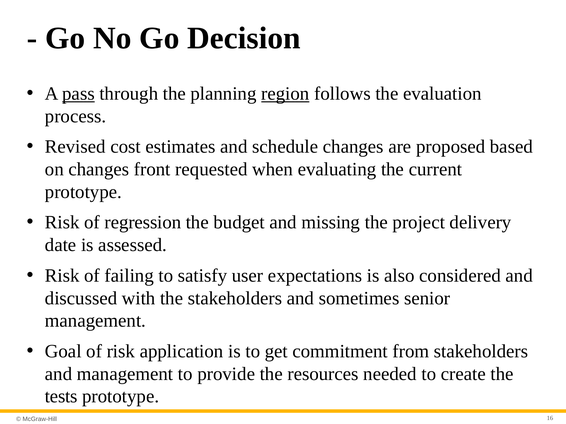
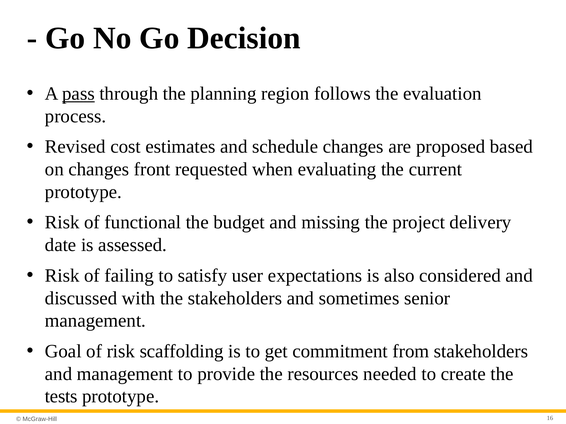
region underline: present -> none
regression: regression -> functional
application: application -> scaffolding
